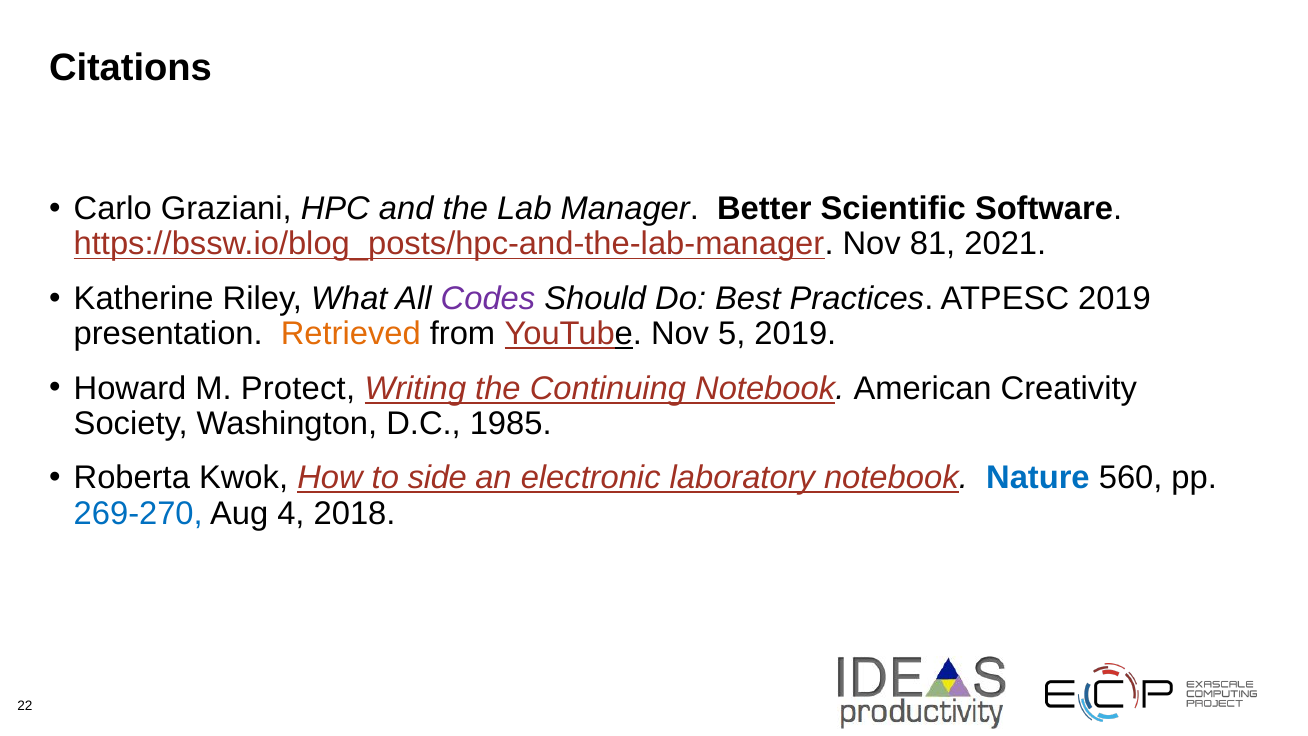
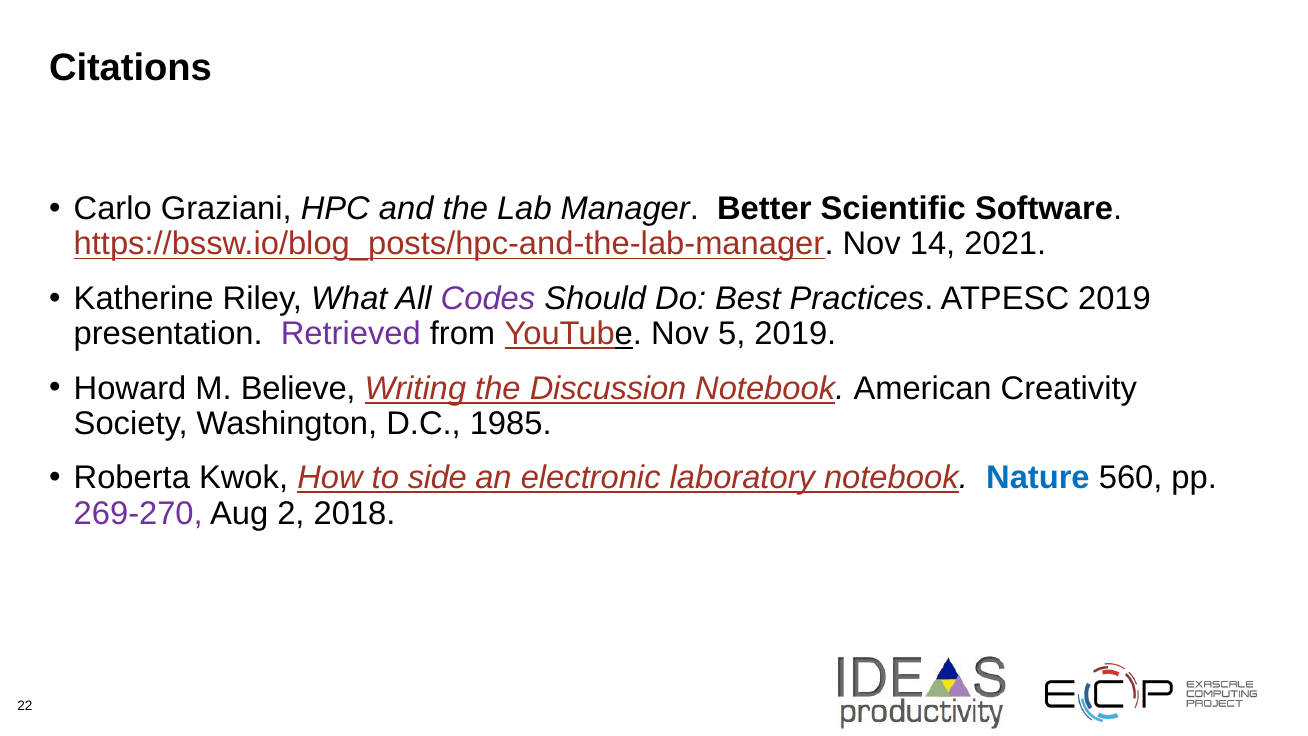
81: 81 -> 14
Retrieved colour: orange -> purple
Protect: Protect -> Believe
Continuing: Continuing -> Discussion
269-270 colour: blue -> purple
4: 4 -> 2
